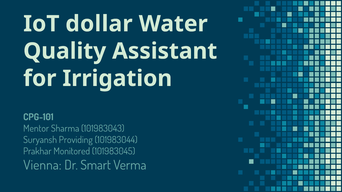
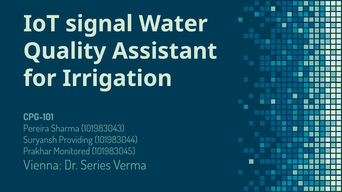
dollar: dollar -> signal
Mentor: Mentor -> Pereira
Smart: Smart -> Series
